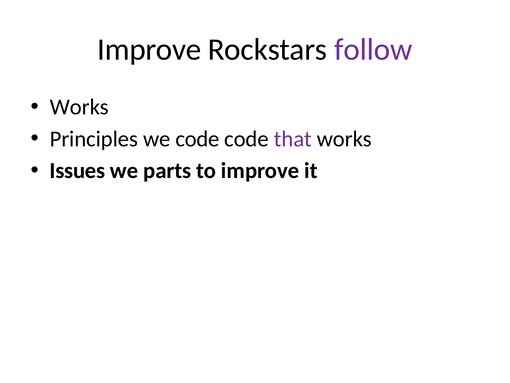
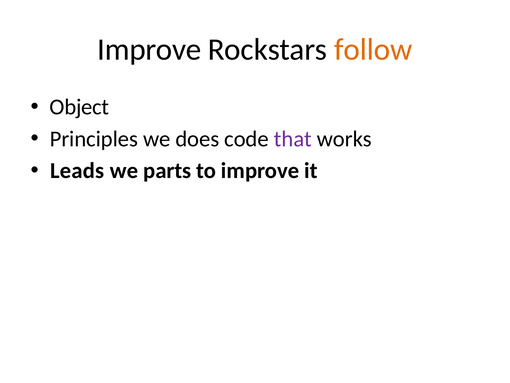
follow colour: purple -> orange
Works at (79, 107): Works -> Object
we code: code -> does
Issues: Issues -> Leads
